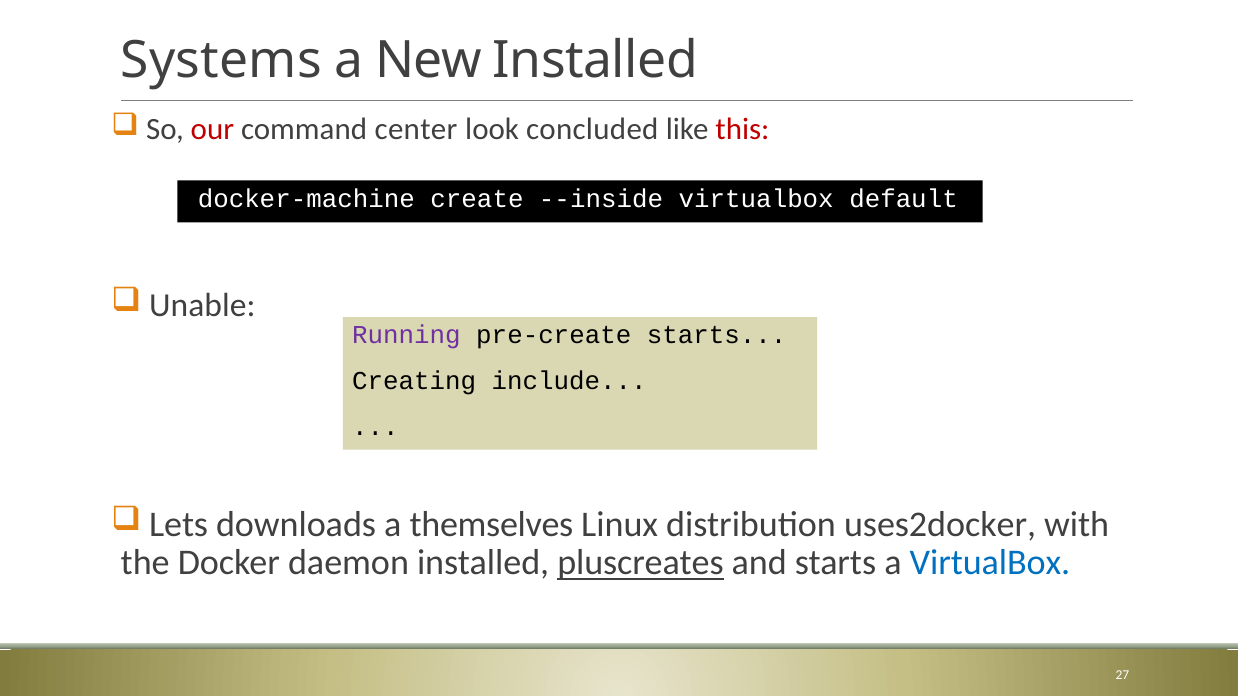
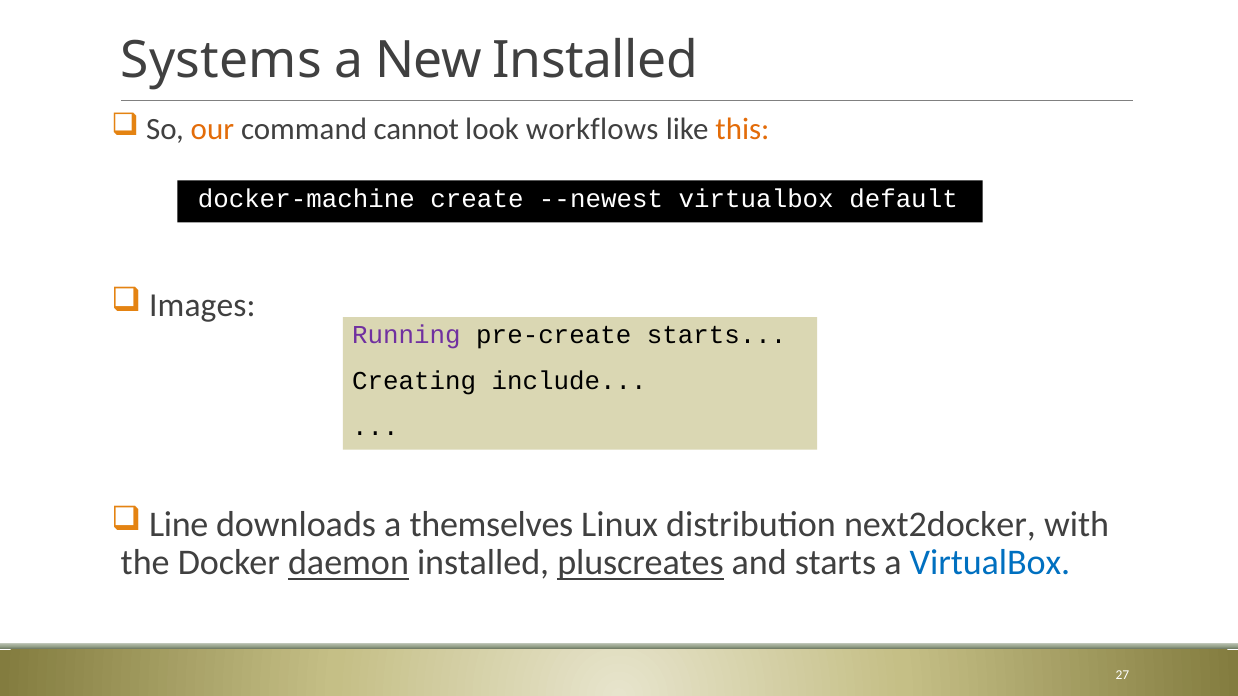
our colour: red -> orange
center: center -> cannot
concluded: concluded -> workflows
this colour: red -> orange
--inside: --inside -> --newest
Unable: Unable -> Images
Lets: Lets -> Line
uses2docker: uses2docker -> next2docker
daemon underline: none -> present
